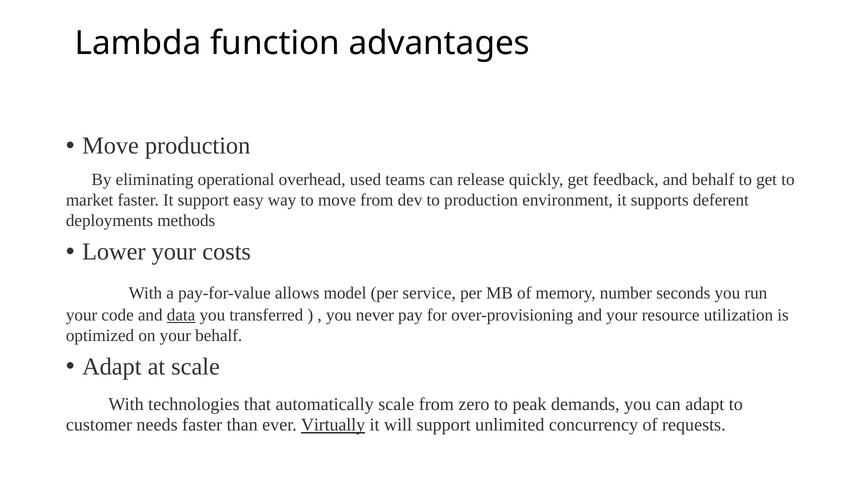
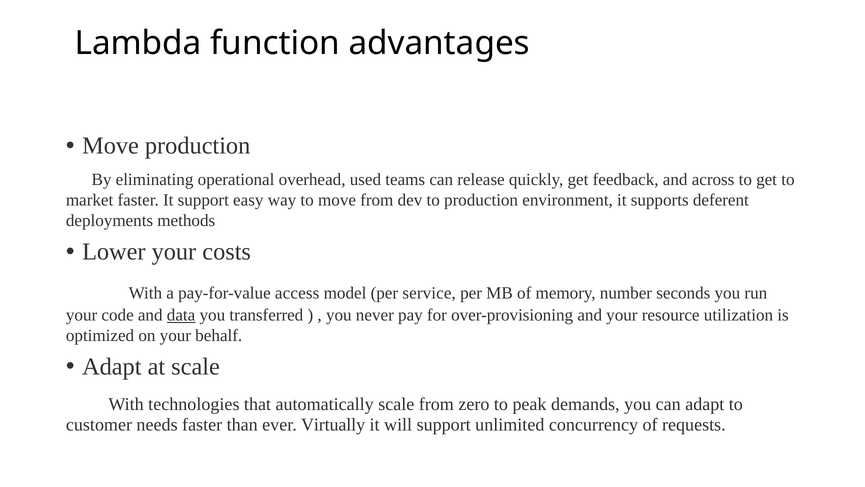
and behalf: behalf -> across
allows: allows -> access
Virtually underline: present -> none
